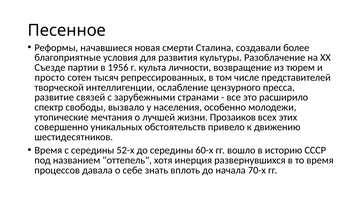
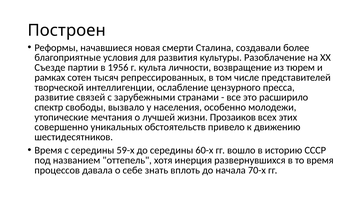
Песенное: Песенное -> Построен
просто: просто -> рамках
52-х: 52-х -> 59-х
